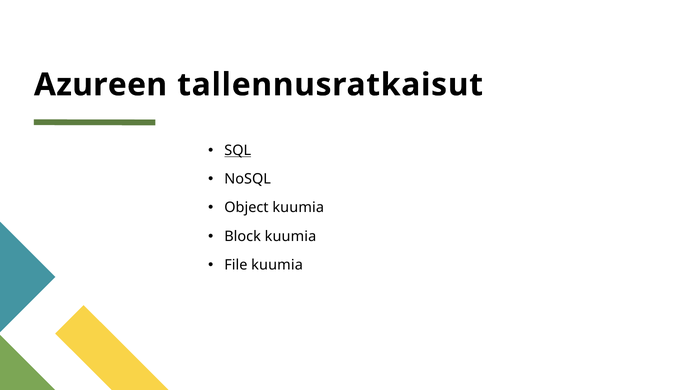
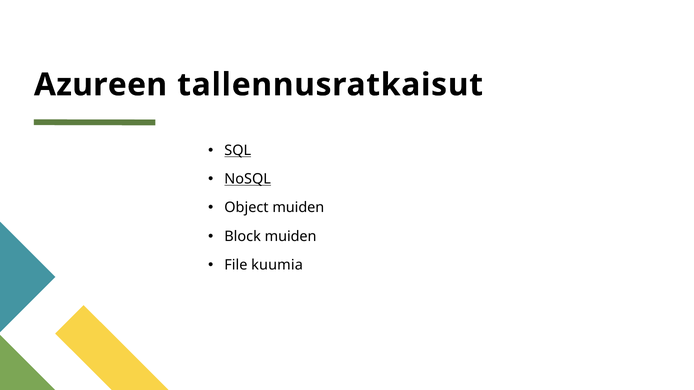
NoSQL underline: none -> present
Object kuumia: kuumia -> muiden
Block kuumia: kuumia -> muiden
